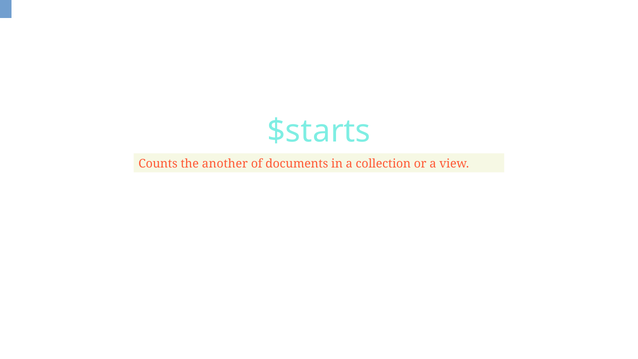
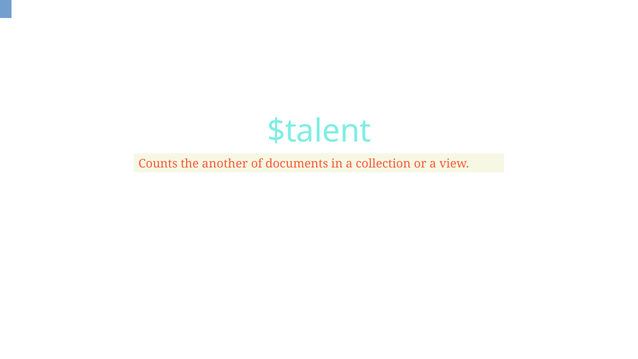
$starts: $starts -> $talent
